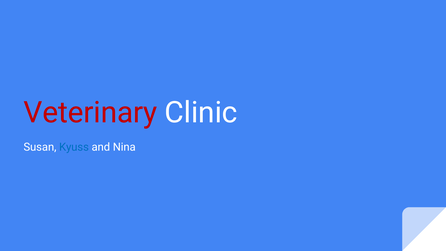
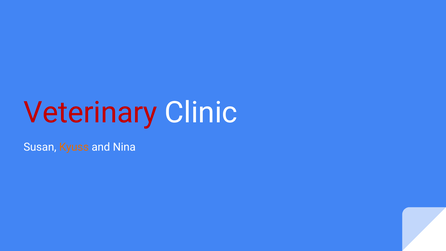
Kyuss colour: blue -> orange
